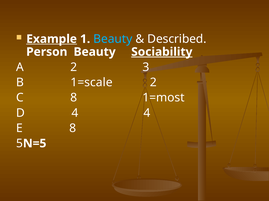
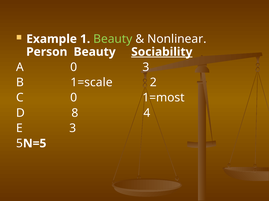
Example underline: present -> none
Beauty at (113, 39) colour: light blue -> light green
Described: Described -> Nonlinear
A 2: 2 -> 0
C 8: 8 -> 0
D 4: 4 -> 8
E 8: 8 -> 3
